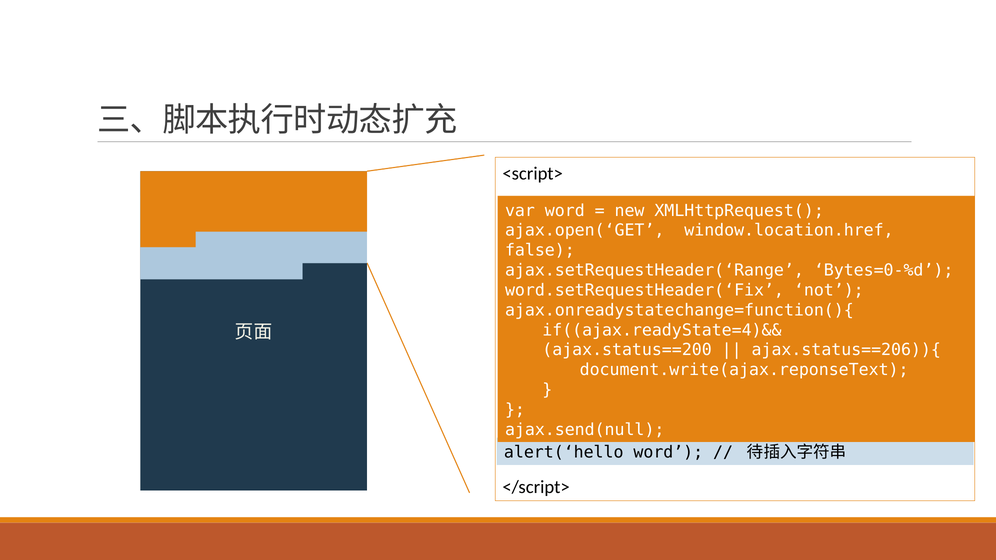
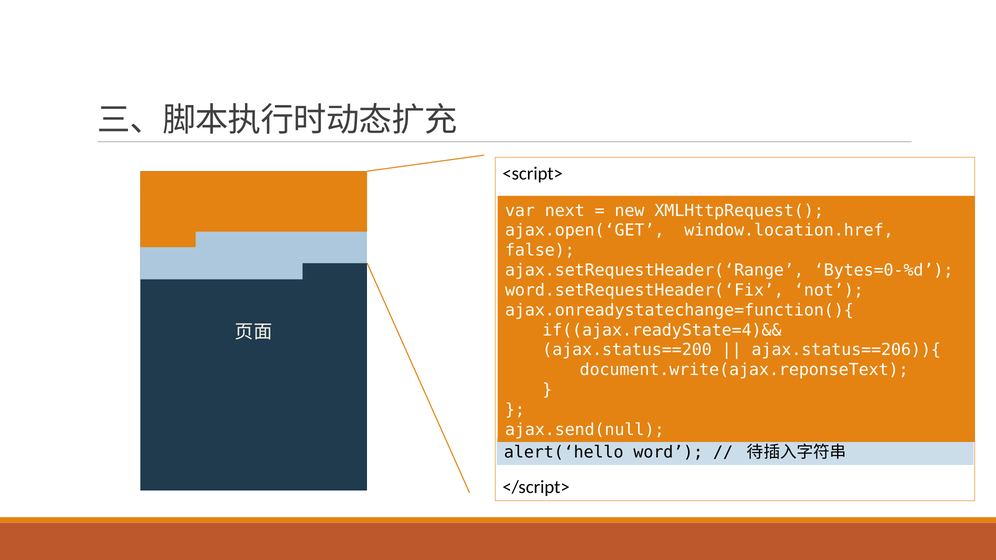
var word: word -> next
